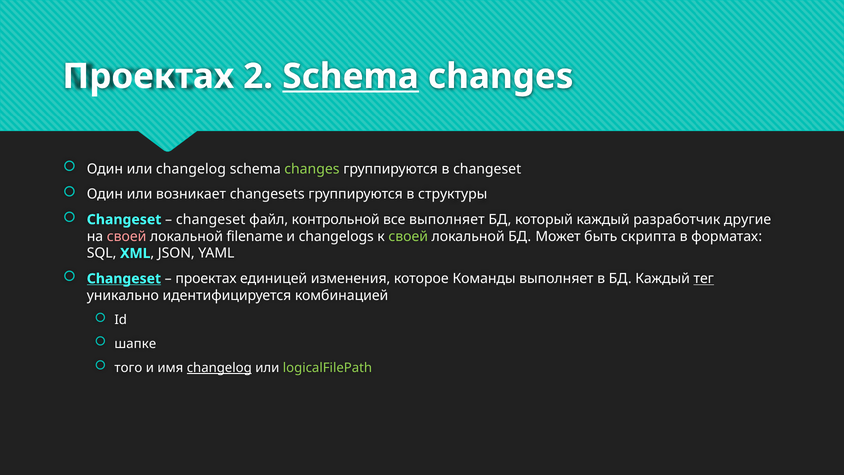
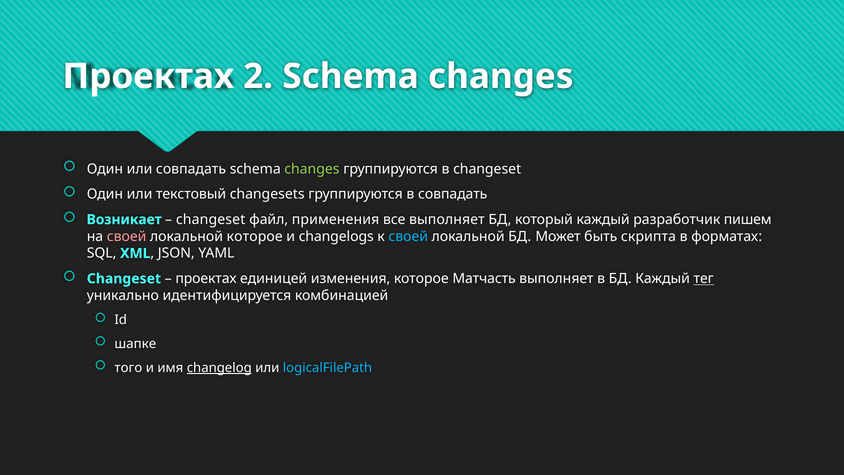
Schema at (351, 76) underline: present -> none
или changelog: changelog -> совпадать
возникает: возникает -> текстовый
в структуры: структуры -> совпадать
Changeset at (124, 219): Changeset -> Возникает
контрольной: контрольной -> применения
другие: другие -> пишем
локальной filename: filename -> которое
своей at (408, 236) colour: light green -> light blue
Changeset at (124, 279) underline: present -> none
Команды: Команды -> Матчасть
logicalFilePath colour: light green -> light blue
